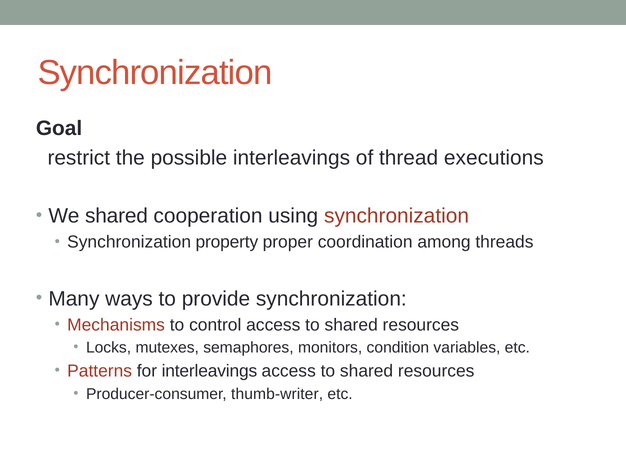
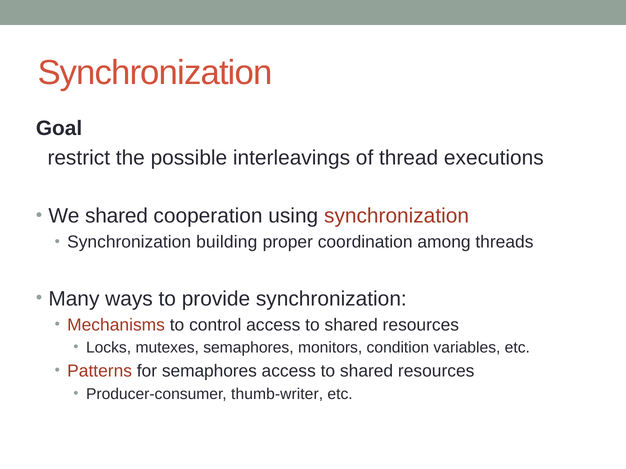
property: property -> building
for interleavings: interleavings -> semaphores
